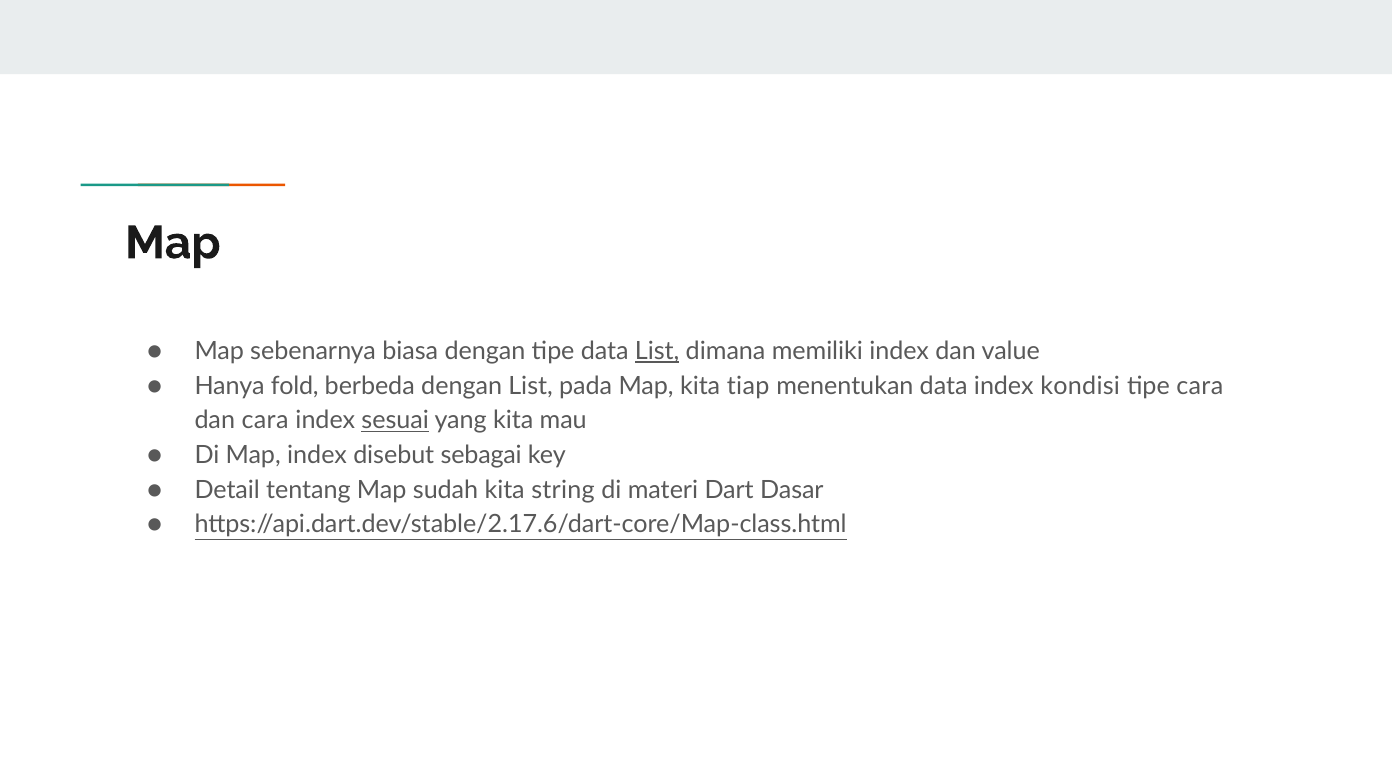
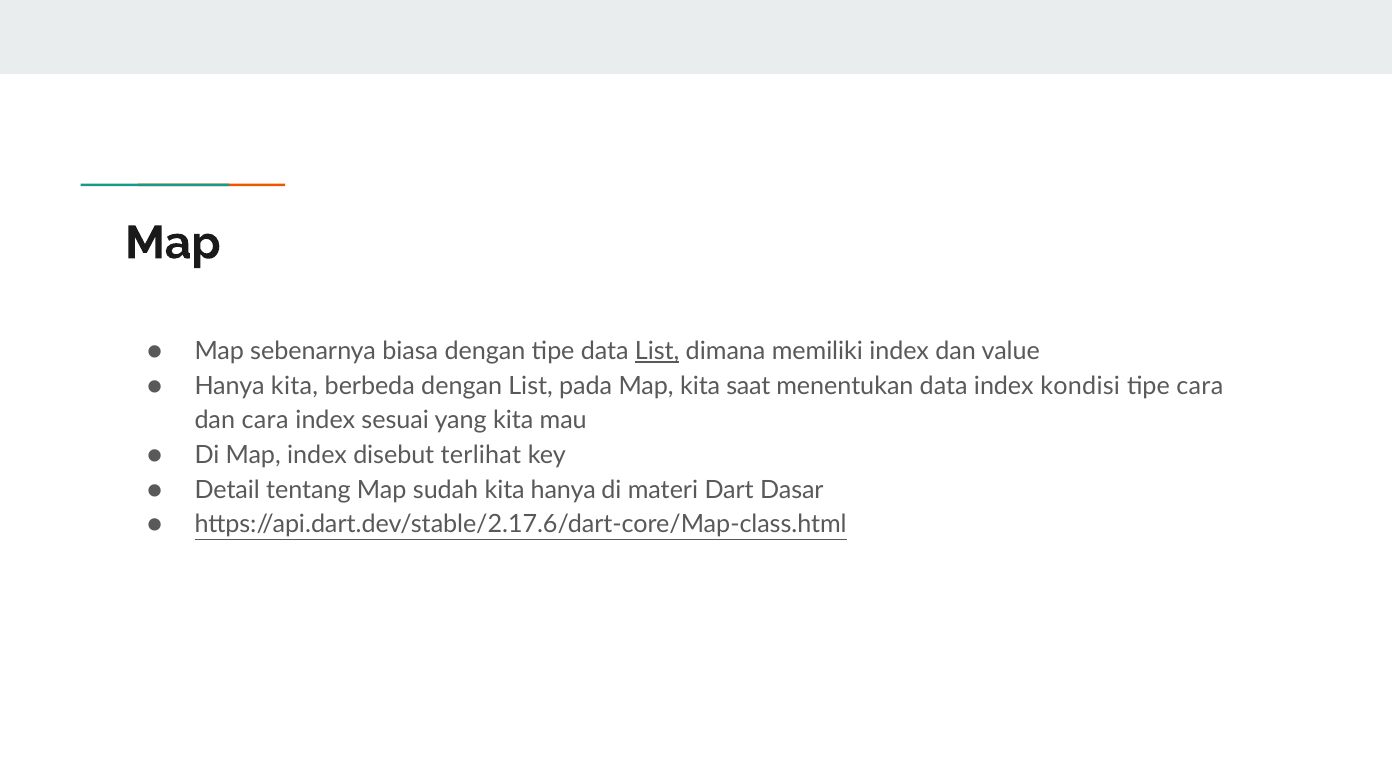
Hanya fold: fold -> kita
tiap: tiap -> saat
sesuai underline: present -> none
sebagai: sebagai -> terlihat
kita string: string -> hanya
